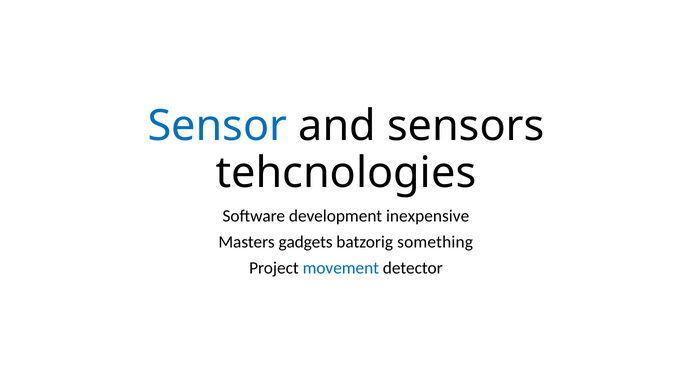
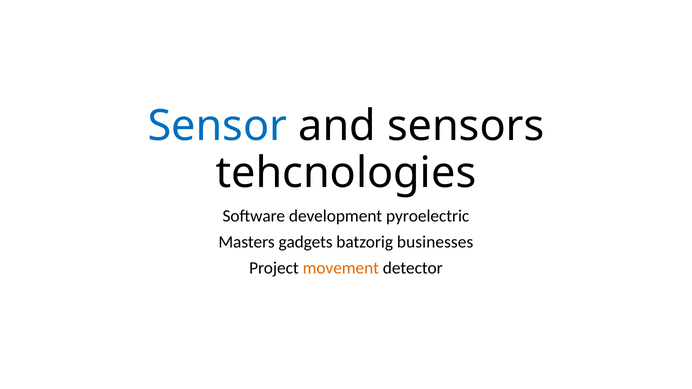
inexpensive: inexpensive -> pyroelectric
something: something -> businesses
movement colour: blue -> orange
